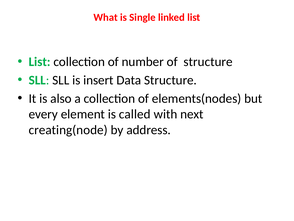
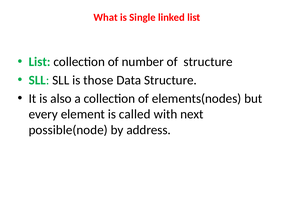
insert: insert -> those
creating(node: creating(node -> possible(node
